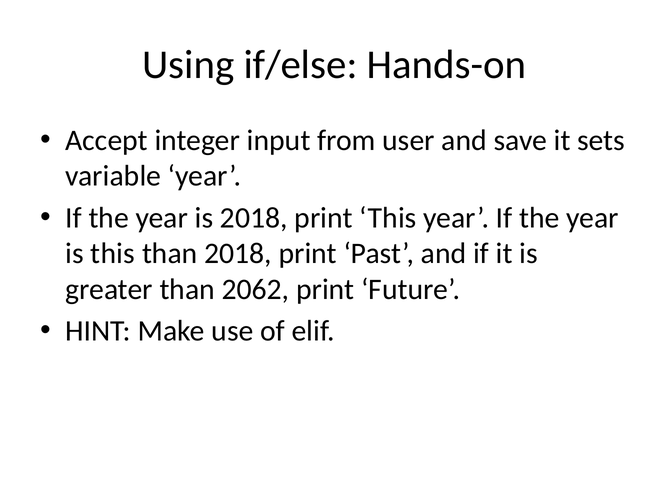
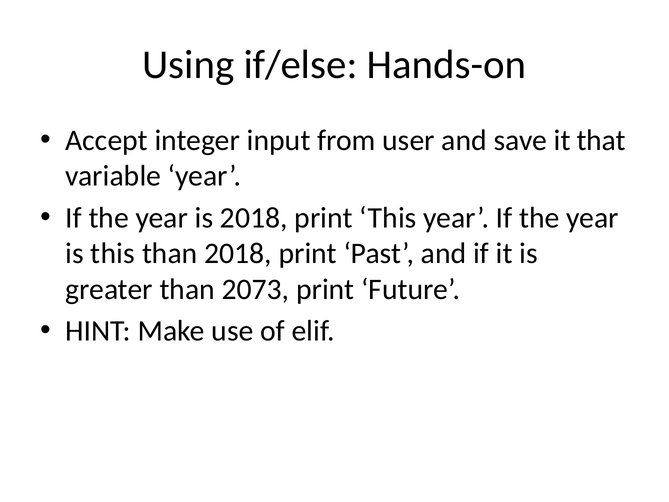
sets: sets -> that
2062: 2062 -> 2073
